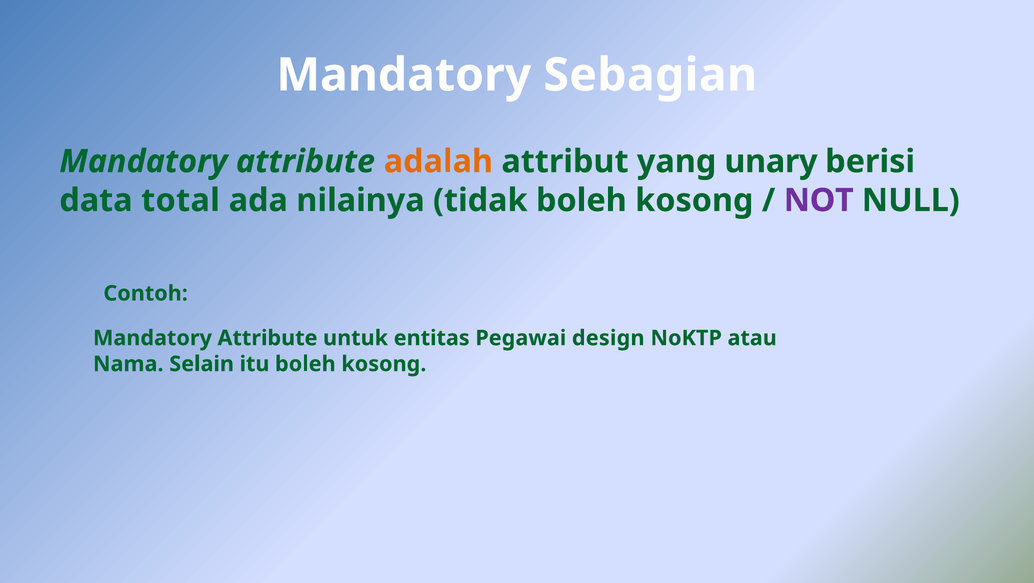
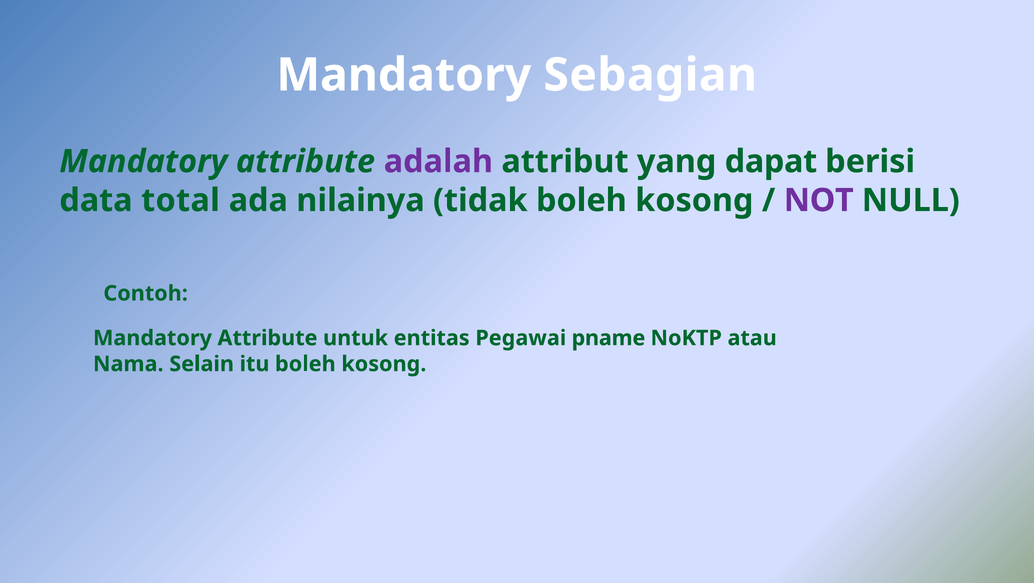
adalah colour: orange -> purple
unary: unary -> dapat
design: design -> pname
